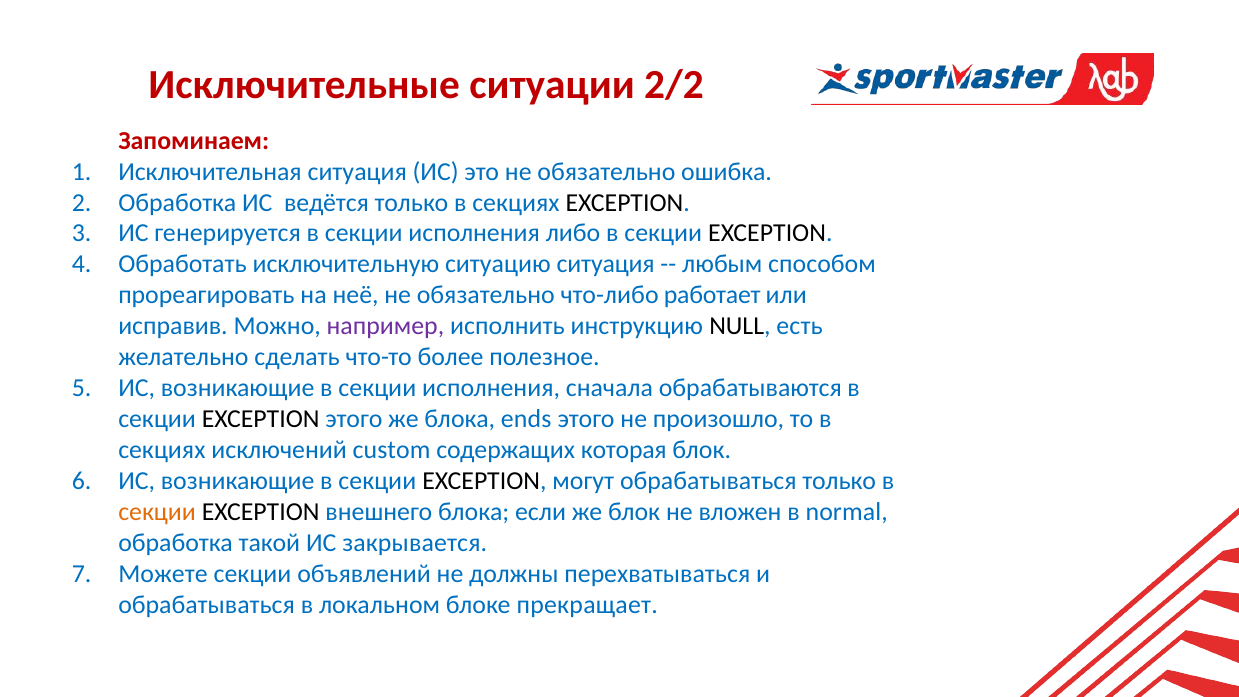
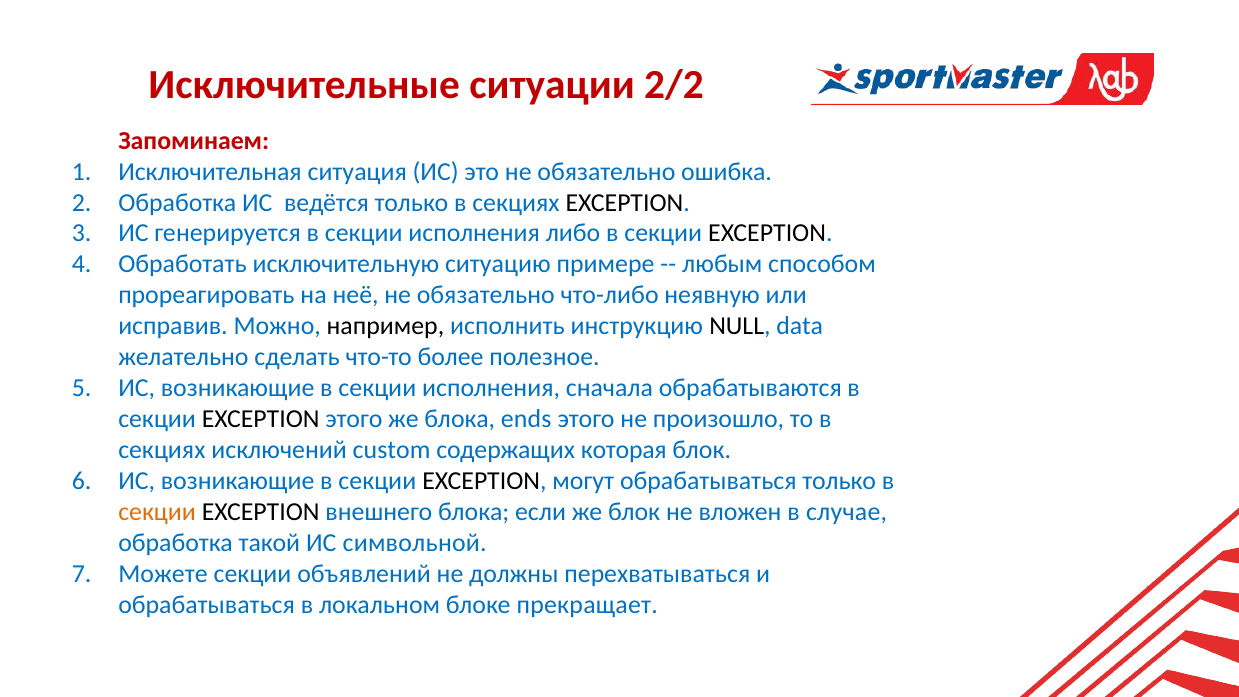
ситуацию ситуация: ситуация -> примере
работает: работает -> неявную
например colour: purple -> black
есть: есть -> data
normal: normal -> случае
закрывается: закрывается -> символьной
